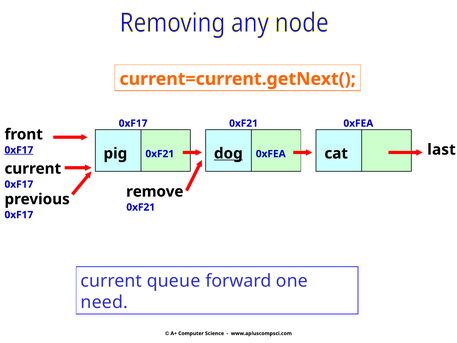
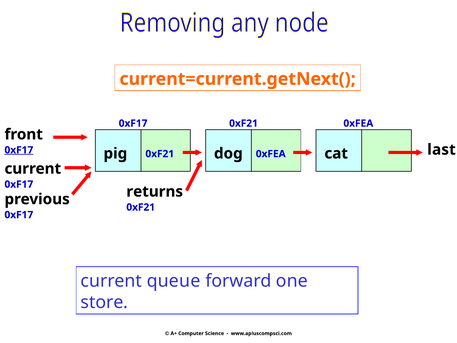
dog underline: present -> none
remove: remove -> returns
need: need -> store
